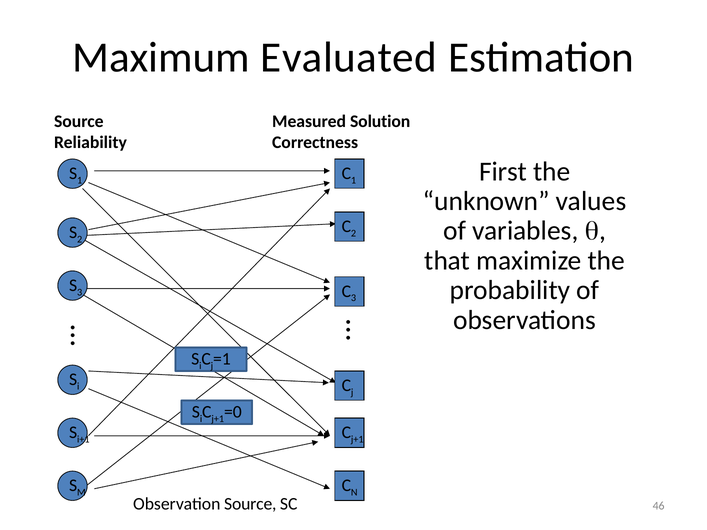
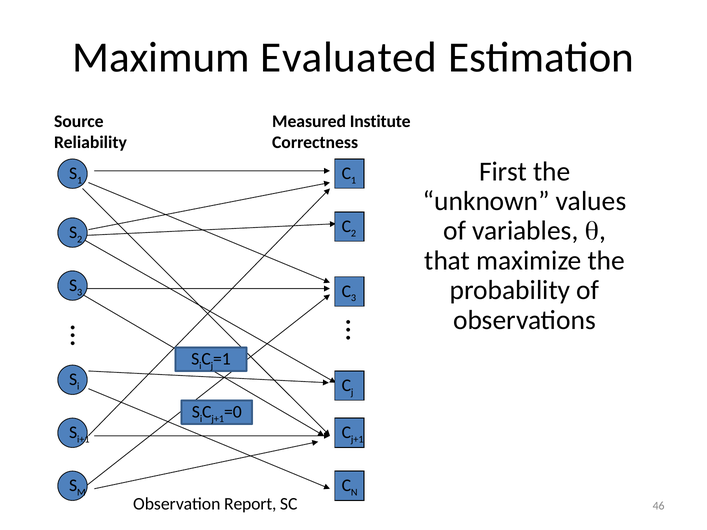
Solution: Solution -> Institute
Observation Source: Source -> Report
